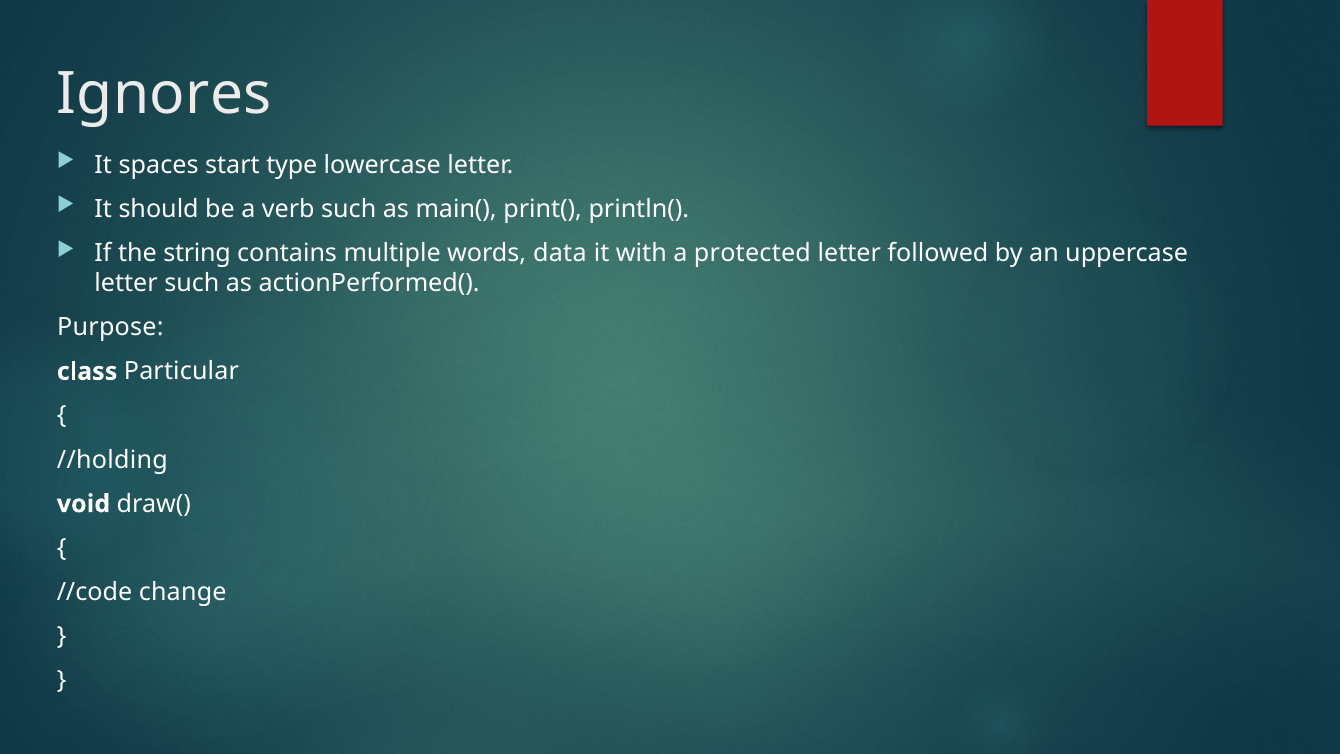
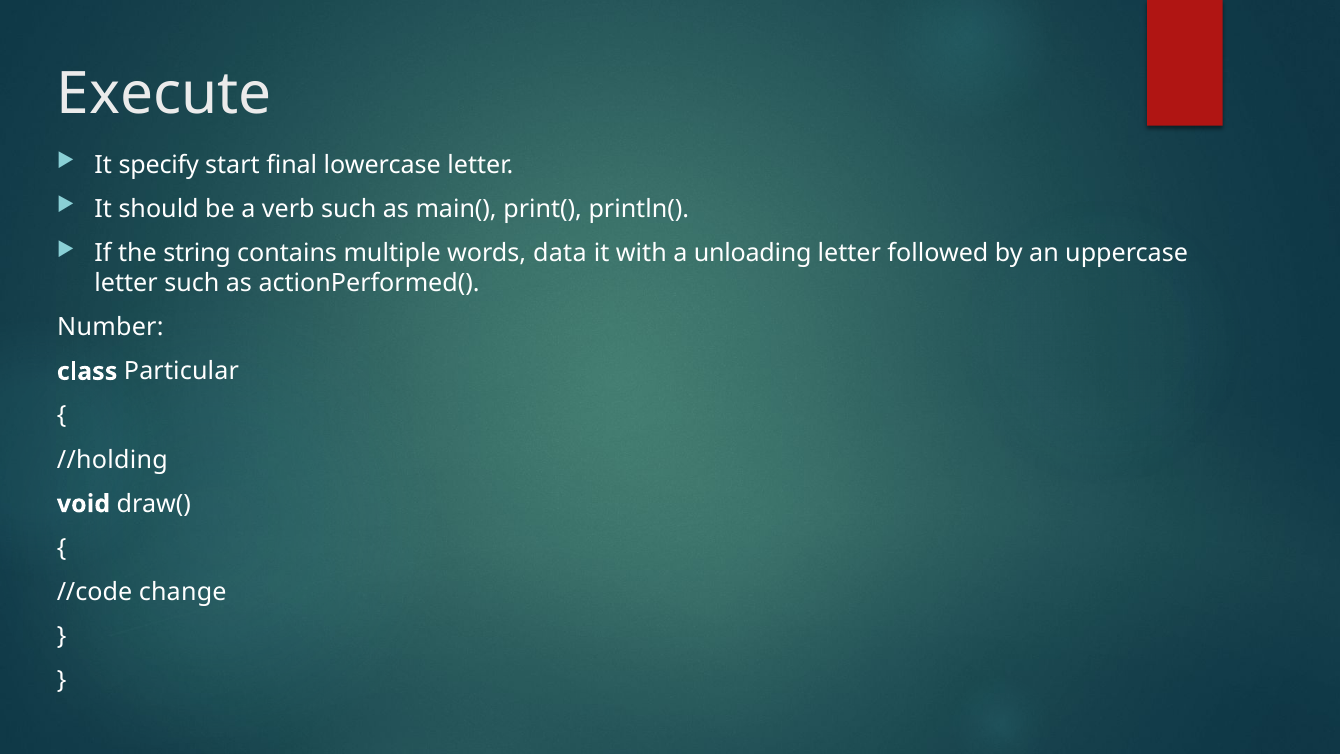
Ignores: Ignores -> Execute
spaces: spaces -> specify
type: type -> final
protected: protected -> unloading
Purpose: Purpose -> Number
